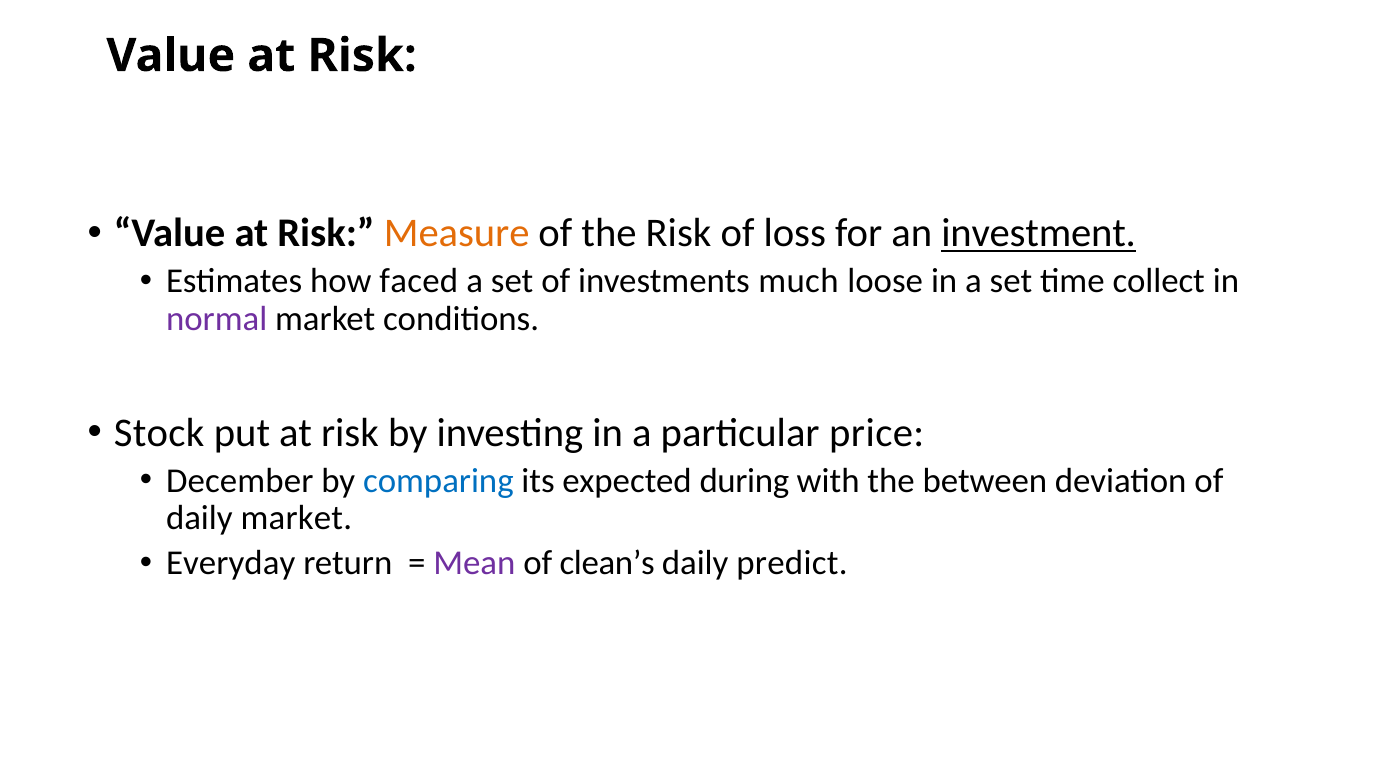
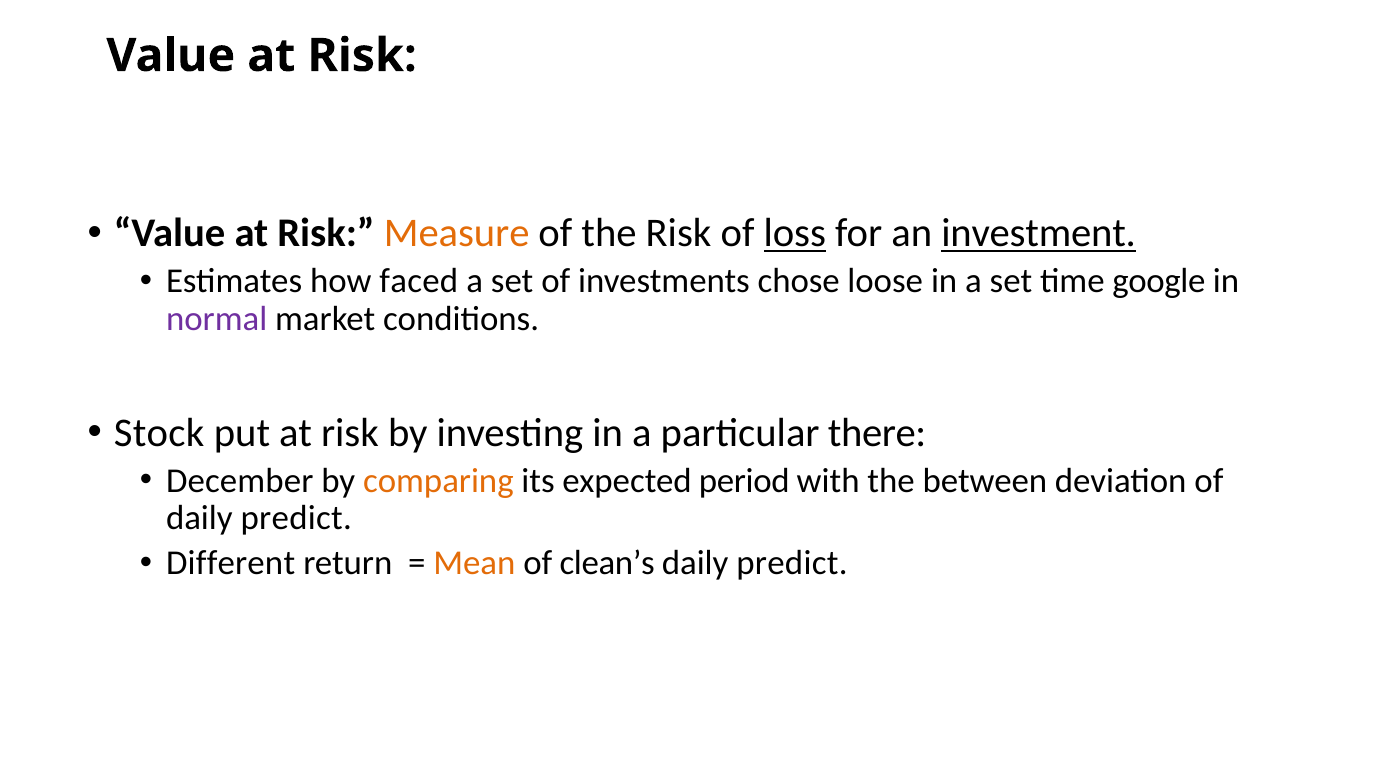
loss underline: none -> present
much: much -> chose
collect: collect -> google
price: price -> there
comparing colour: blue -> orange
during: during -> period
market at (296, 519): market -> predict
Everyday: Everyday -> Different
Mean colour: purple -> orange
